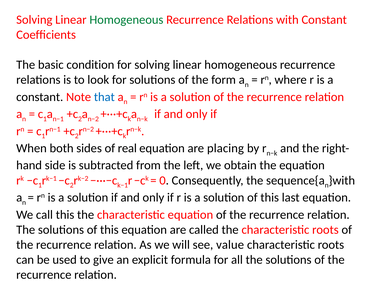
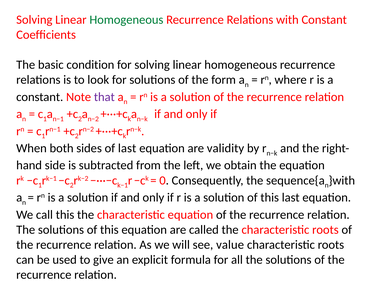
that colour: blue -> purple
of real: real -> last
placing: placing -> validity
